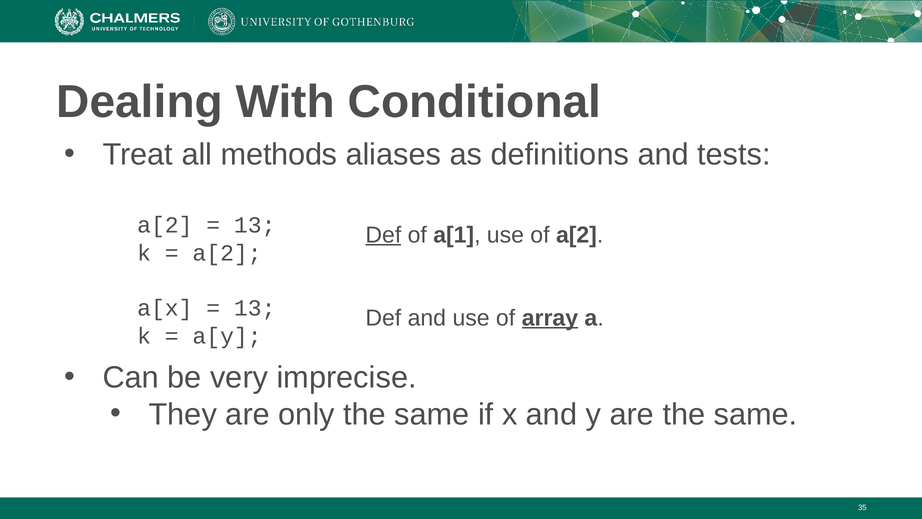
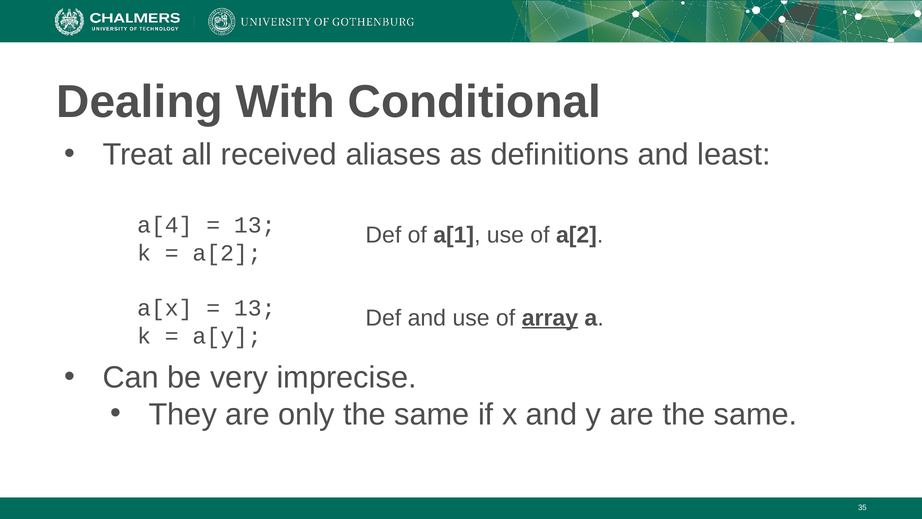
methods: methods -> received
tests: tests -> least
a[2 at (165, 225): a[2 -> a[4
Def at (383, 235) underline: present -> none
